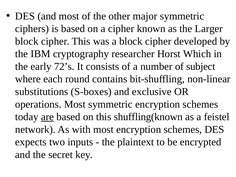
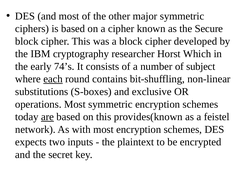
Larger: Larger -> Secure
72’s: 72’s -> 74’s
each underline: none -> present
shuffling(known: shuffling(known -> provides(known
